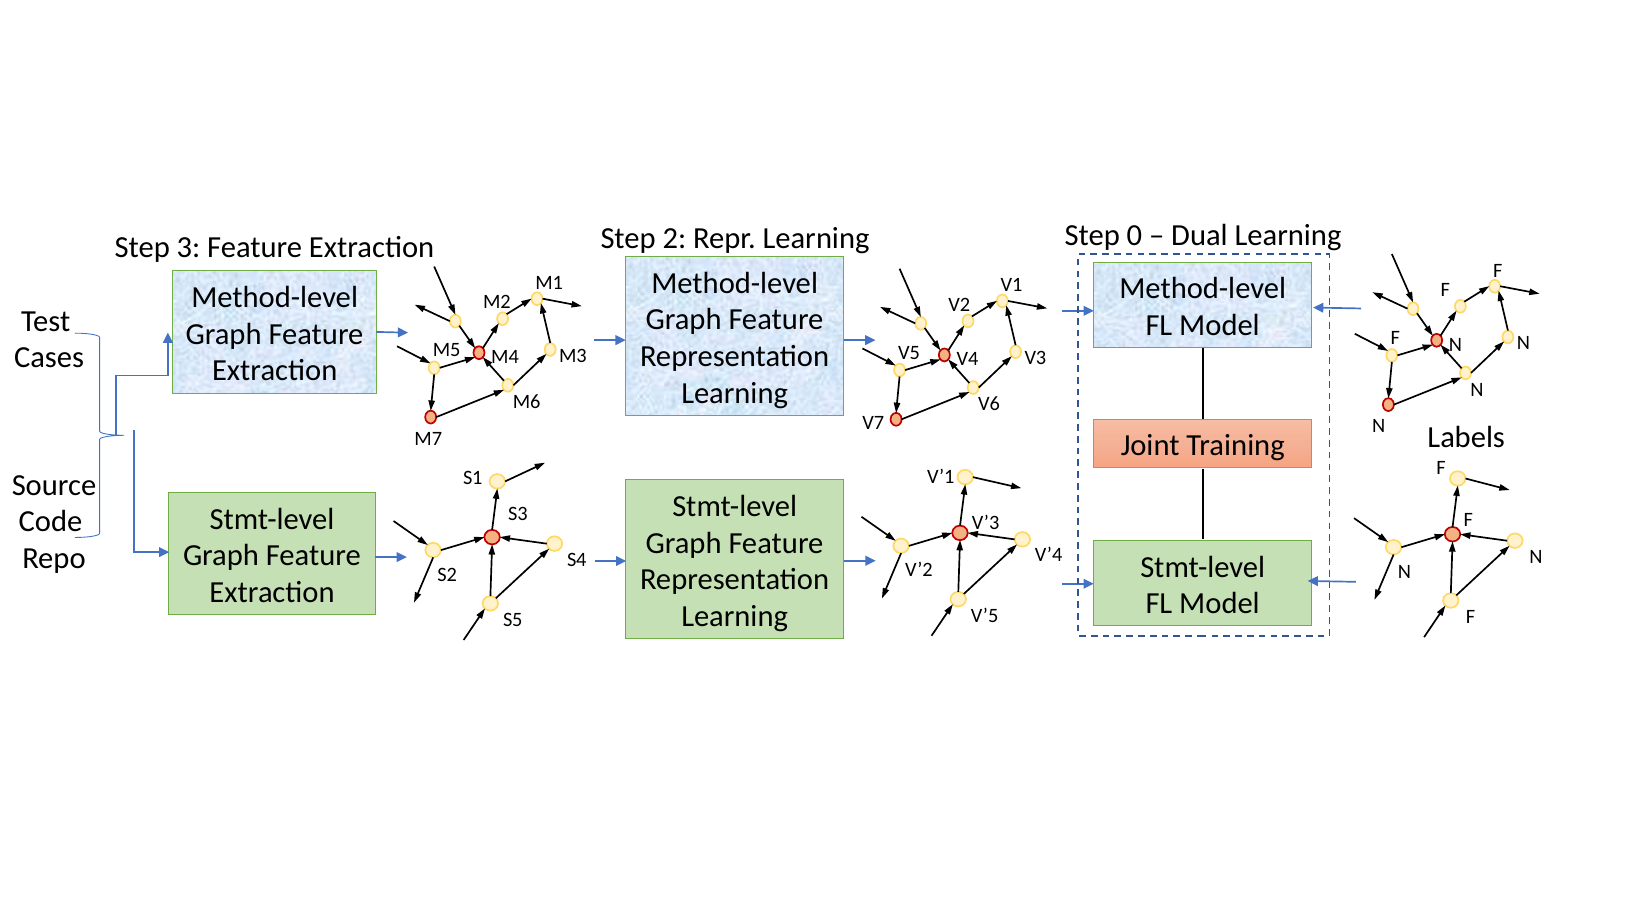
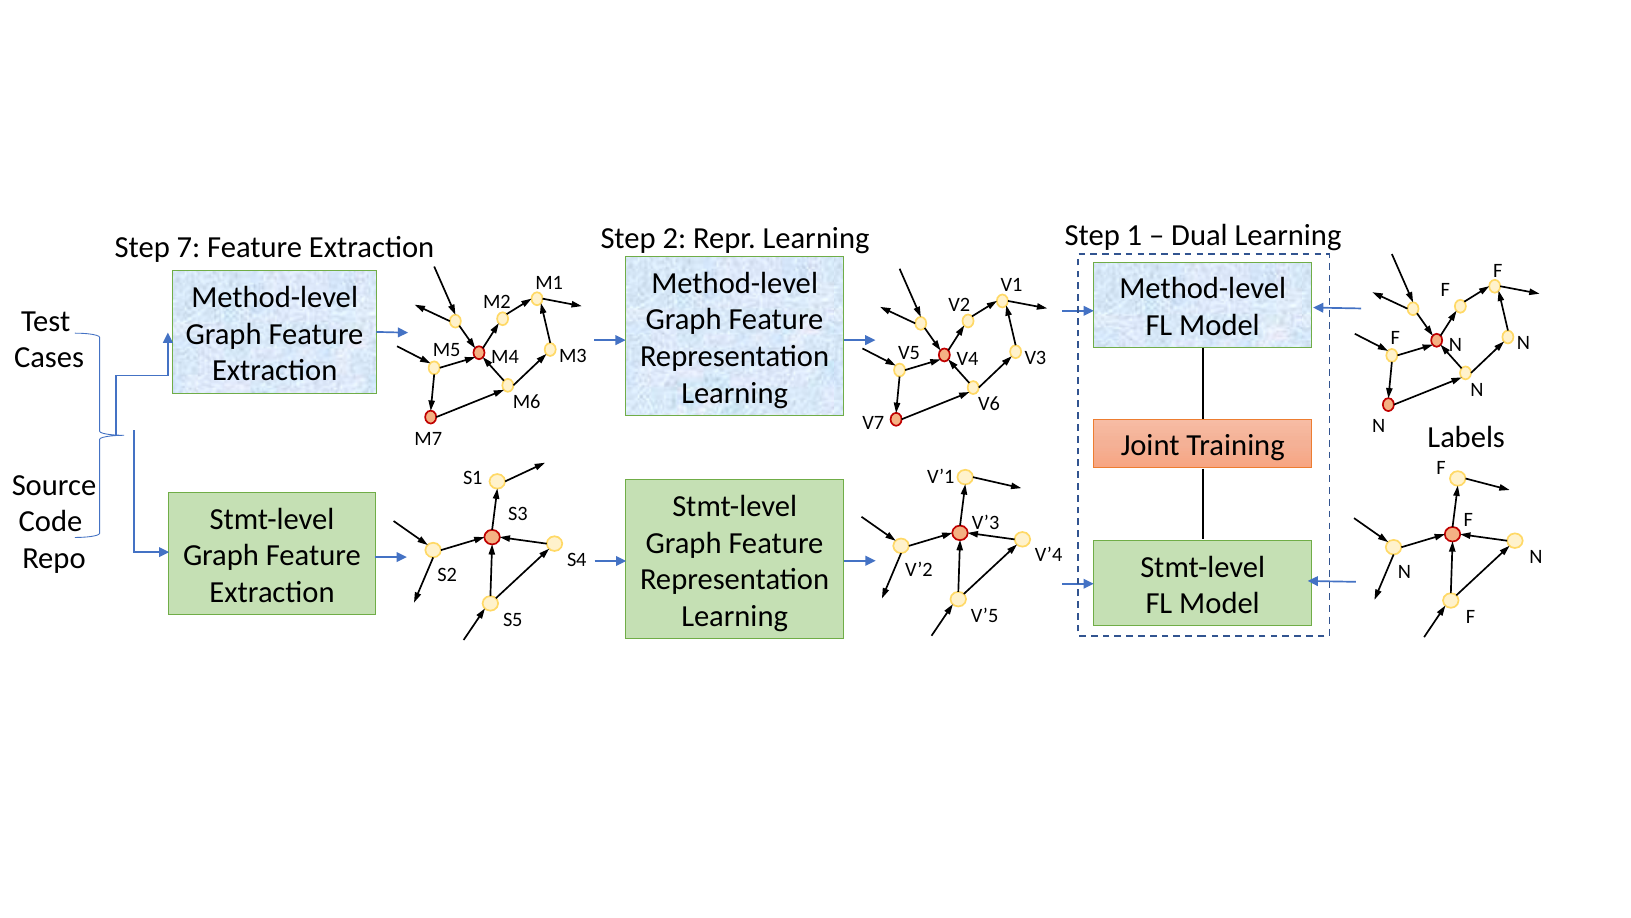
3: 3 -> 7
0: 0 -> 1
